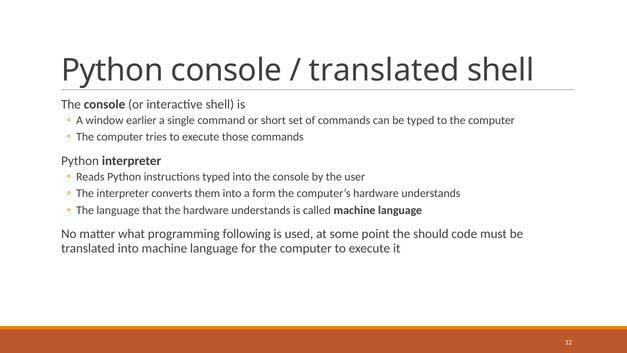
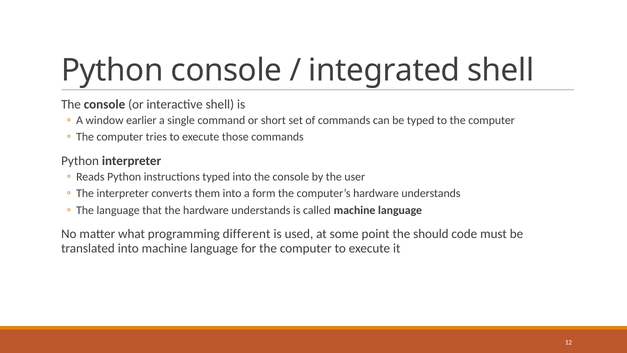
translated at (384, 70): translated -> integrated
following: following -> different
